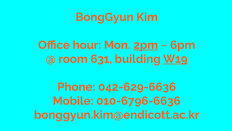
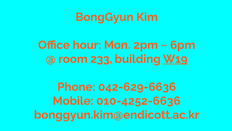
2pm underline: present -> none
631: 631 -> 233
010-6796-6636: 010-6796-6636 -> 010-4252-6636
